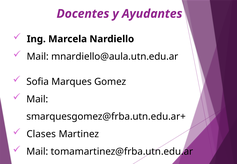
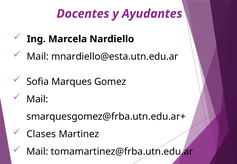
mnardiello@aula.utn.edu.ar: mnardiello@aula.utn.edu.ar -> mnardiello@esta.utn.edu.ar
